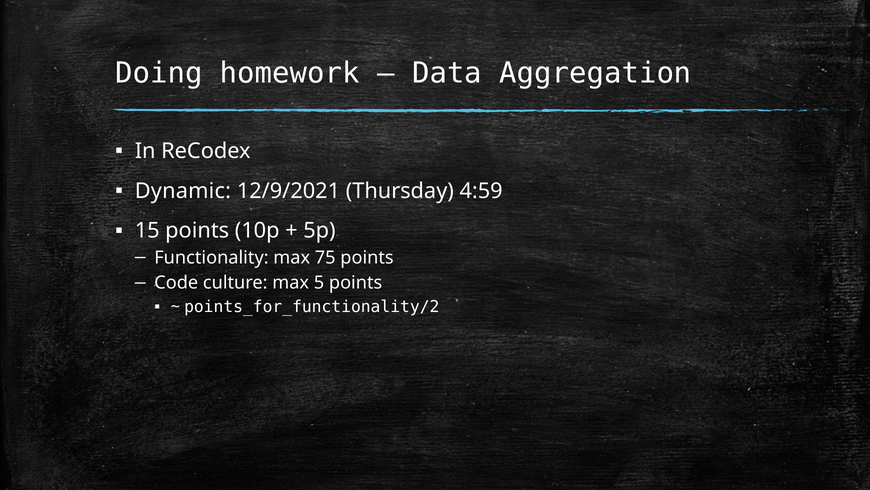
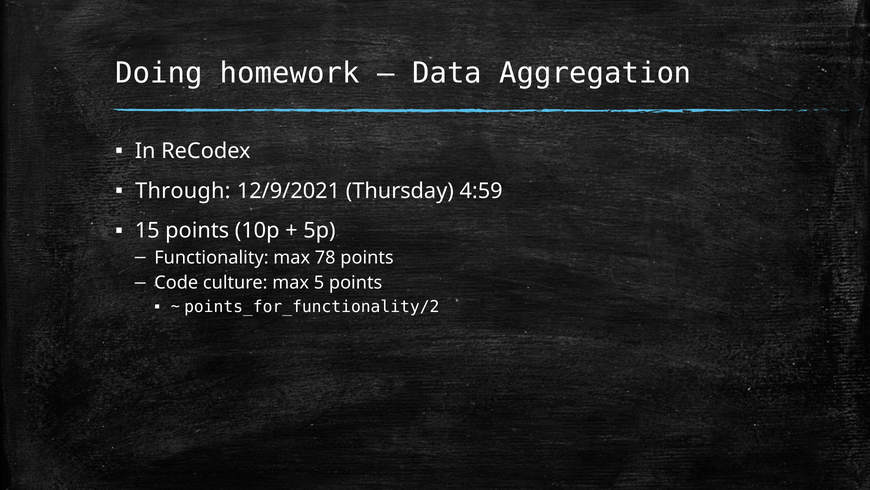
Dynamic: Dynamic -> Through
75: 75 -> 78
